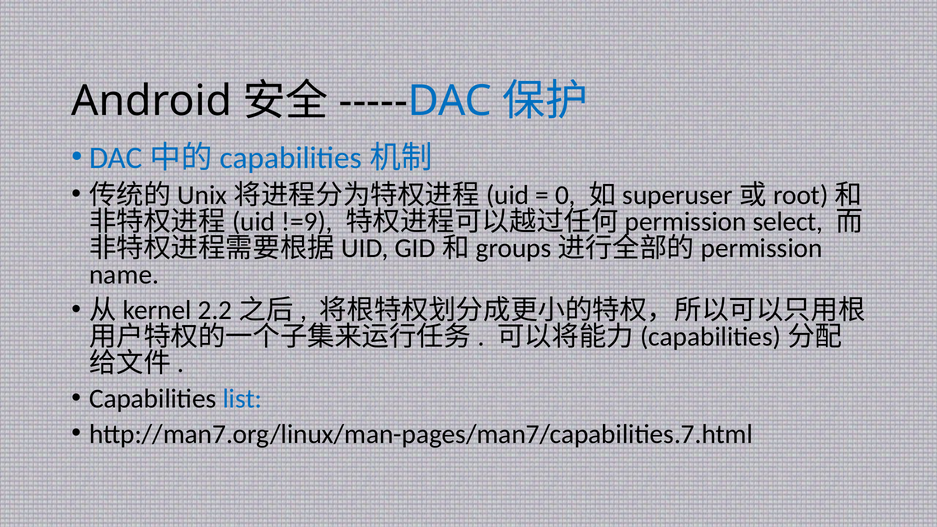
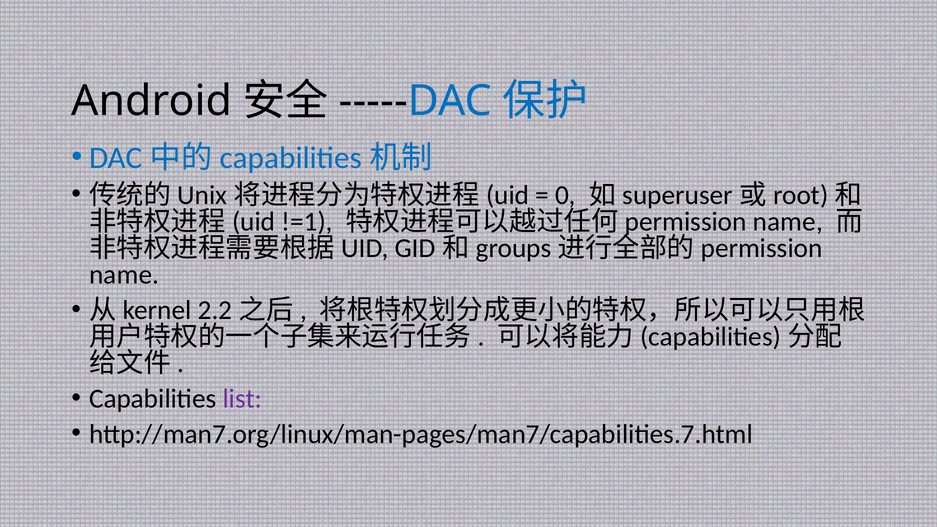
!=9: !=9 -> !=1
select at (788, 222): select -> name
list colour: blue -> purple
